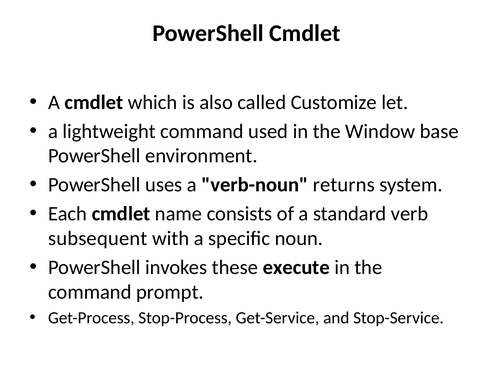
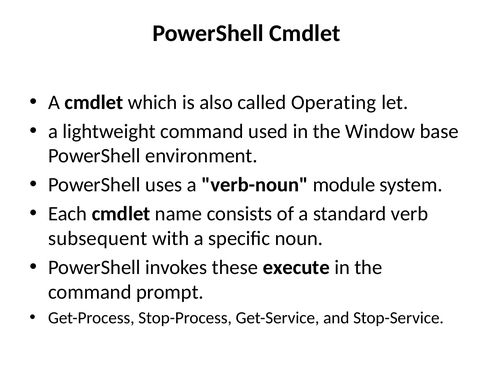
Customize: Customize -> Operating
returns: returns -> module
